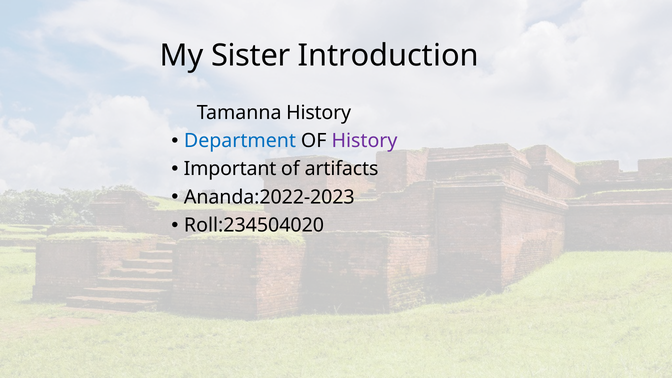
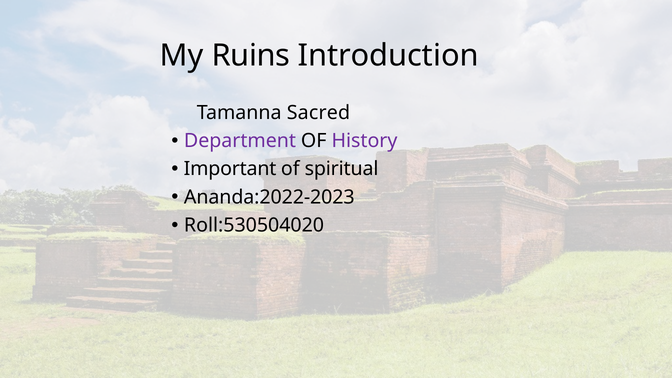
Sister: Sister -> Ruins
Tamanna History: History -> Sacred
Department colour: blue -> purple
artifacts: artifacts -> spiritual
Roll:234504020: Roll:234504020 -> Roll:530504020
